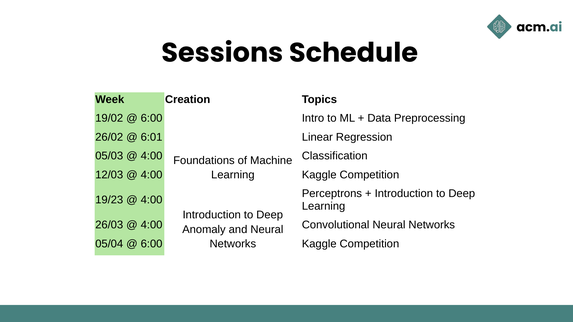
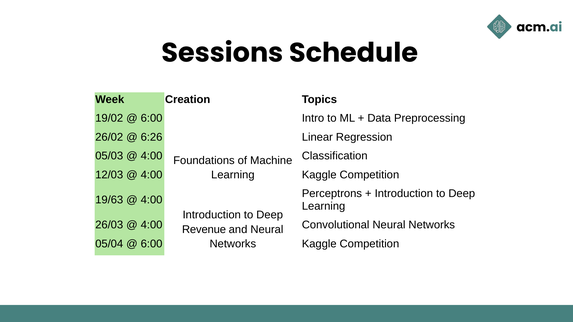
6:01: 6:01 -> 6:26
19/23: 19/23 -> 19/63
Anomaly: Anomaly -> Revenue
